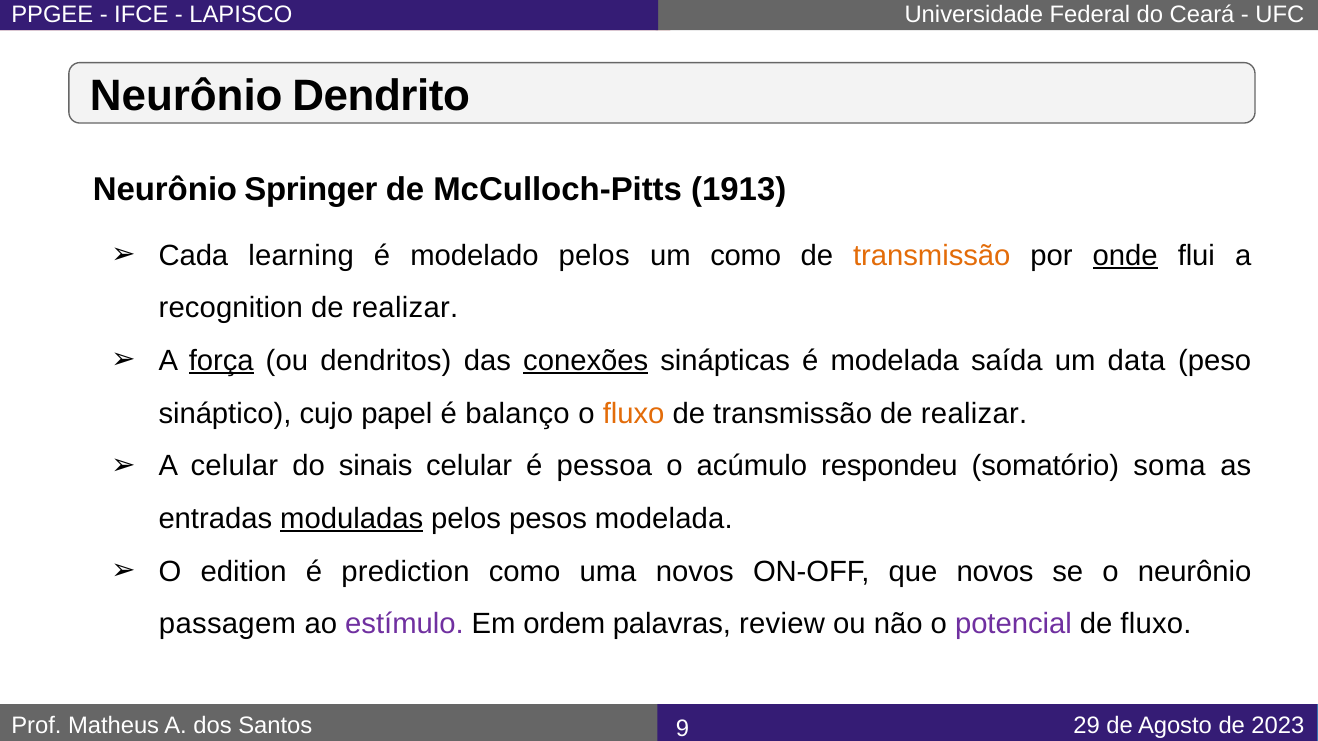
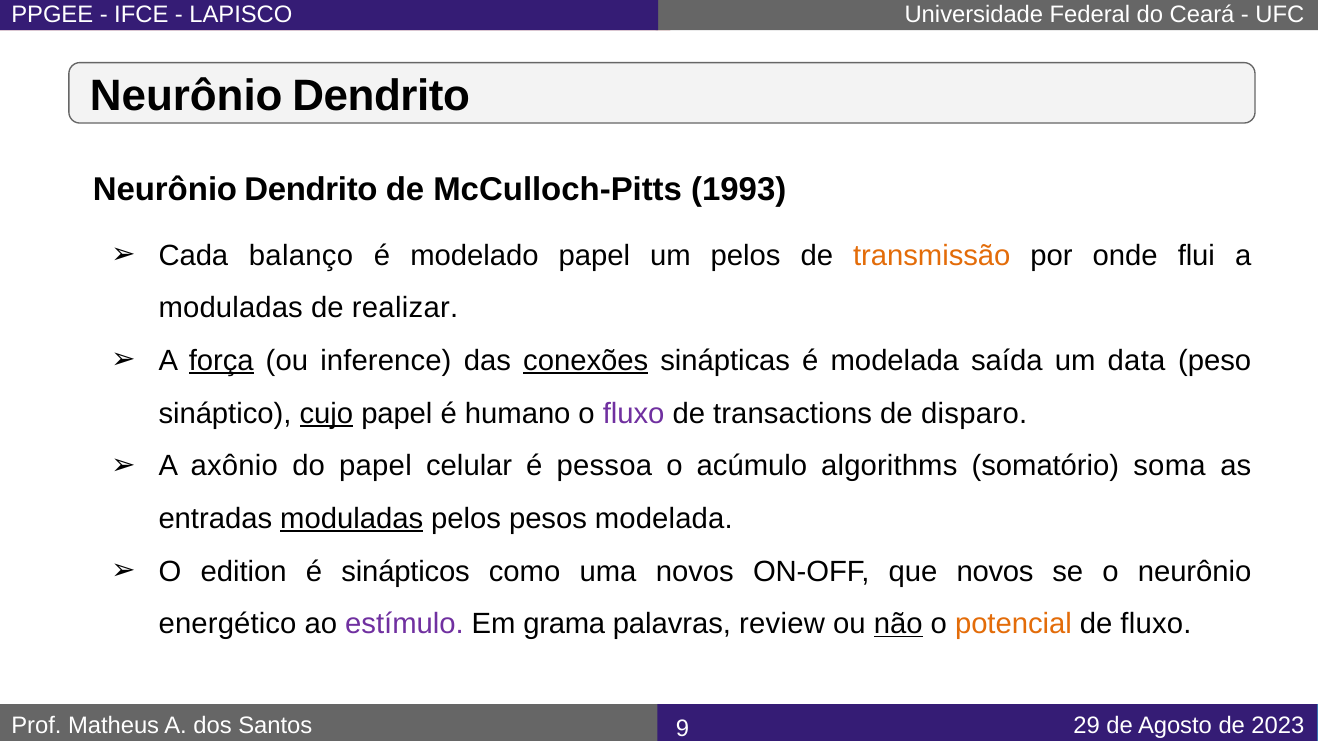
Springer at (311, 190): Springer -> Dendrito
1913: 1913 -> 1993
learning: learning -> balanço
modelado pelos: pelos -> papel
um como: como -> pelos
onde underline: present -> none
recognition at (231, 308): recognition -> moduladas
dendritos: dendritos -> inference
cujo underline: none -> present
balanço: balanço -> humano
fluxo at (634, 414) colour: orange -> purple
transmissão at (793, 414): transmissão -> transactions
realizar at (974, 414): realizar -> disparo
A celular: celular -> axônio
do sinais: sinais -> papel
respondeu: respondeu -> algorithms
prediction: prediction -> sinápticos
passagem: passagem -> energético
ordem: ordem -> grama
não underline: none -> present
potencial colour: purple -> orange
